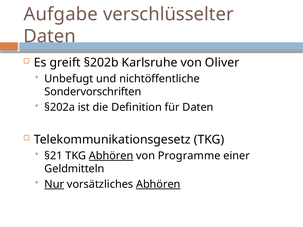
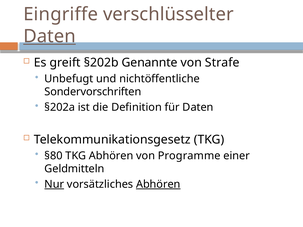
Aufgabe: Aufgabe -> Eingriffe
Daten at (50, 36) underline: none -> present
Karlsruhe: Karlsruhe -> Genannte
Oliver: Oliver -> Strafe
§21: §21 -> §80
Abhören at (111, 156) underline: present -> none
